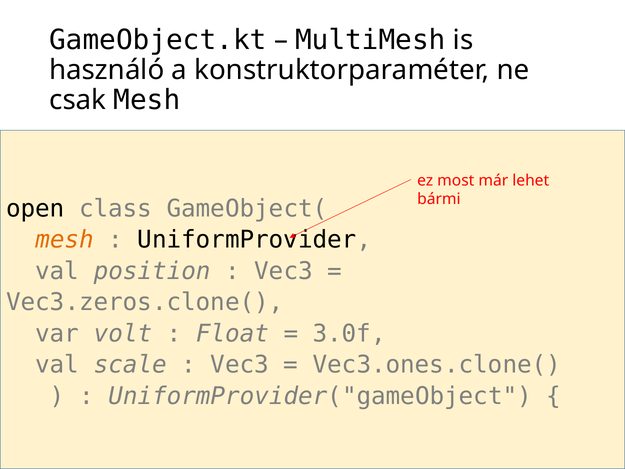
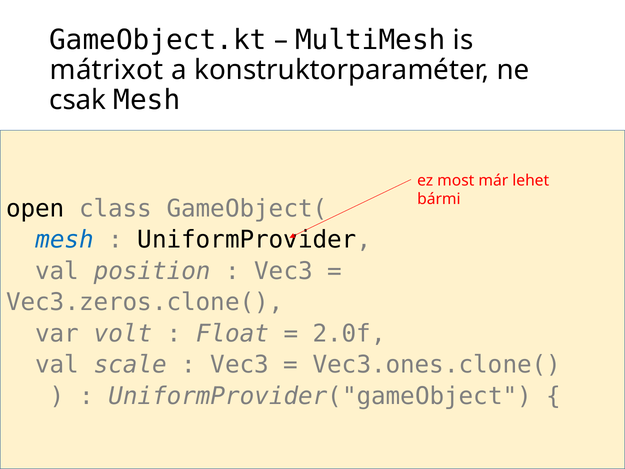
használó: használó -> mátrixot
mesh at (64, 240) colour: orange -> blue
3.0f: 3.0f -> 2.0f
